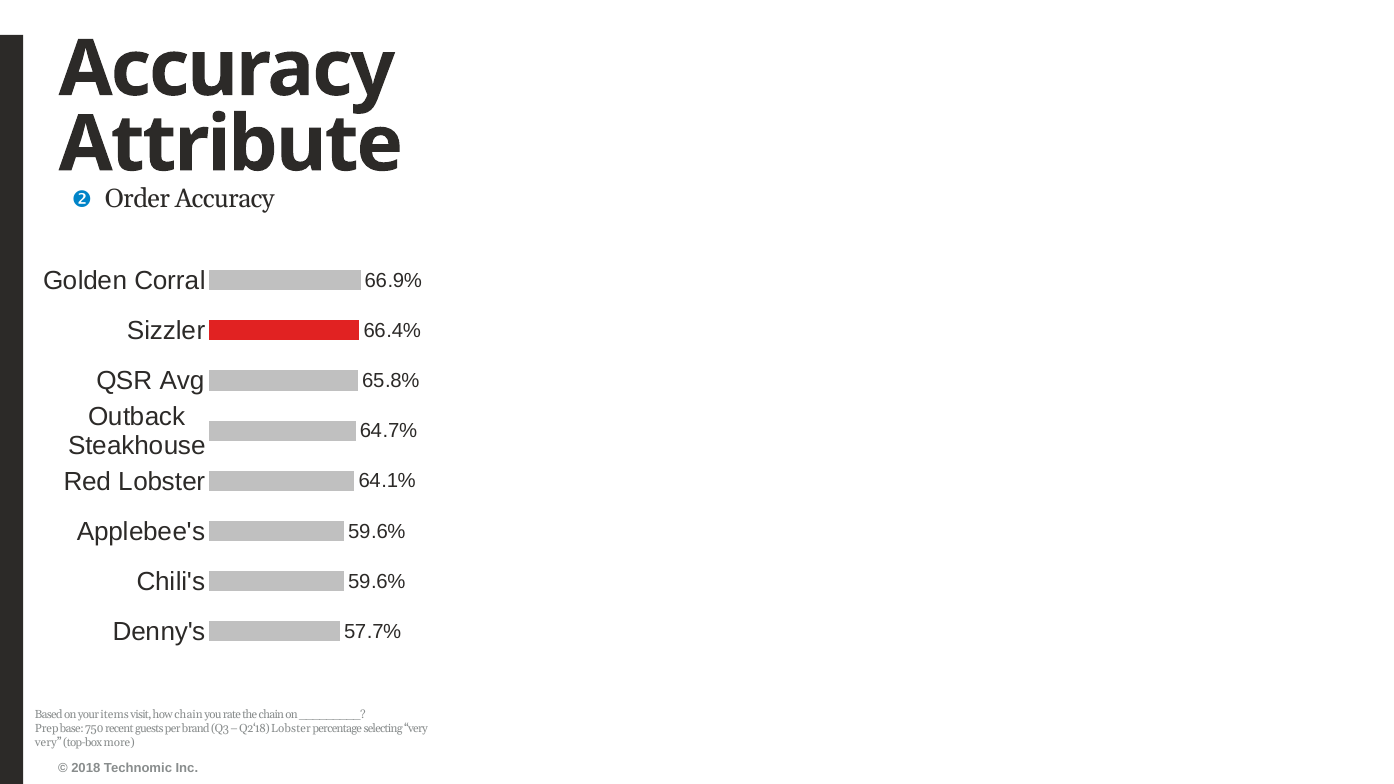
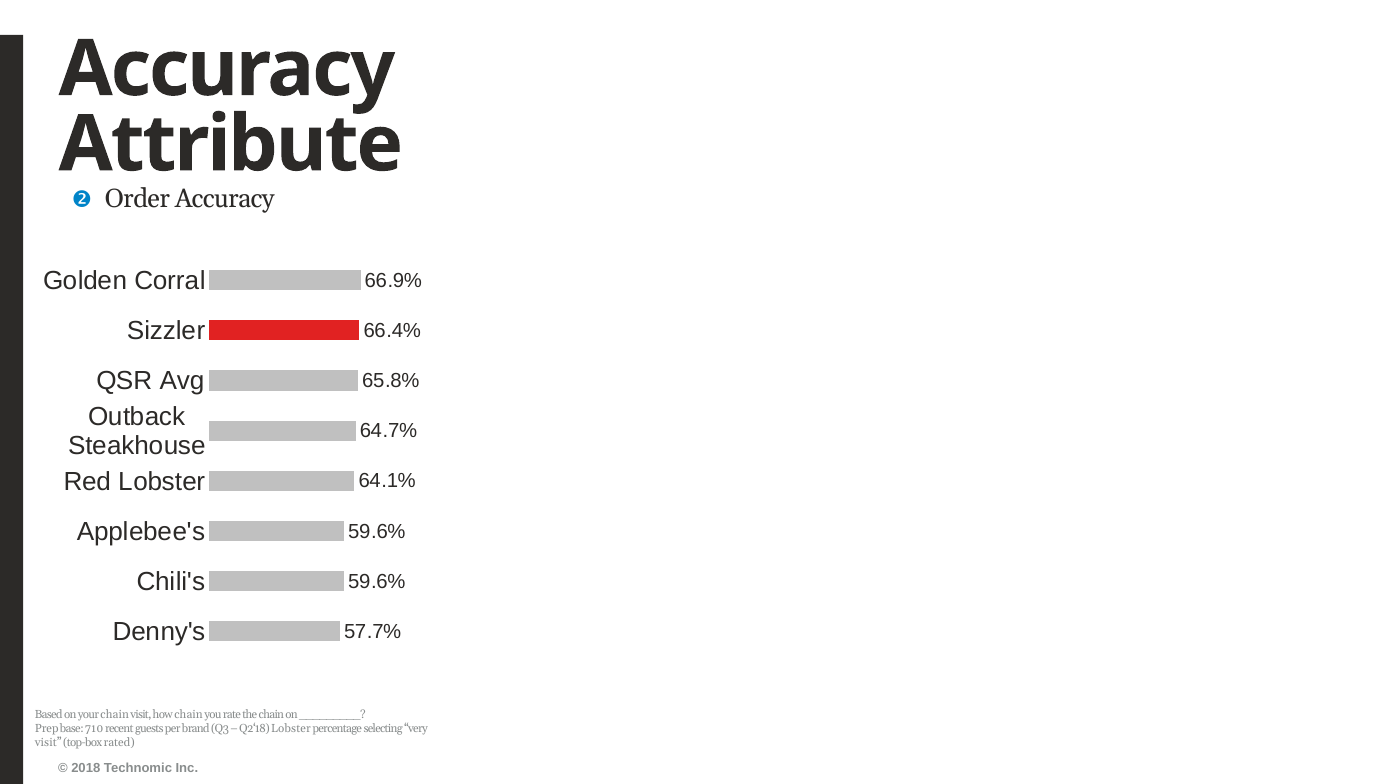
your items: items -> chain
750: 750 -> 710
very at (48, 742): very -> visit
more: more -> rated
